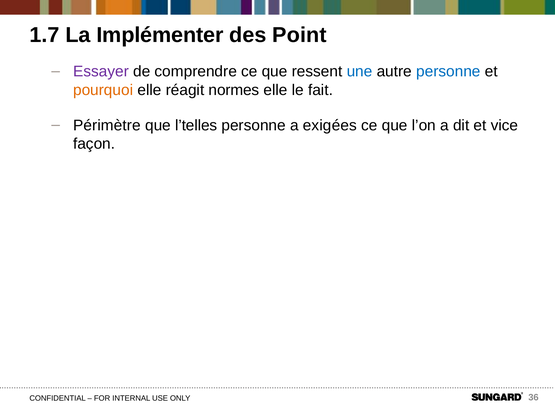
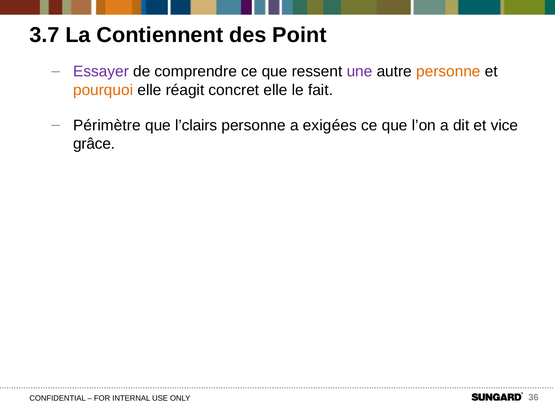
1.7: 1.7 -> 3.7
Implémenter: Implémenter -> Contiennent
une colour: blue -> purple
personne at (448, 72) colour: blue -> orange
normes: normes -> concret
l’telles: l’telles -> l’clairs
façon: façon -> grâce
